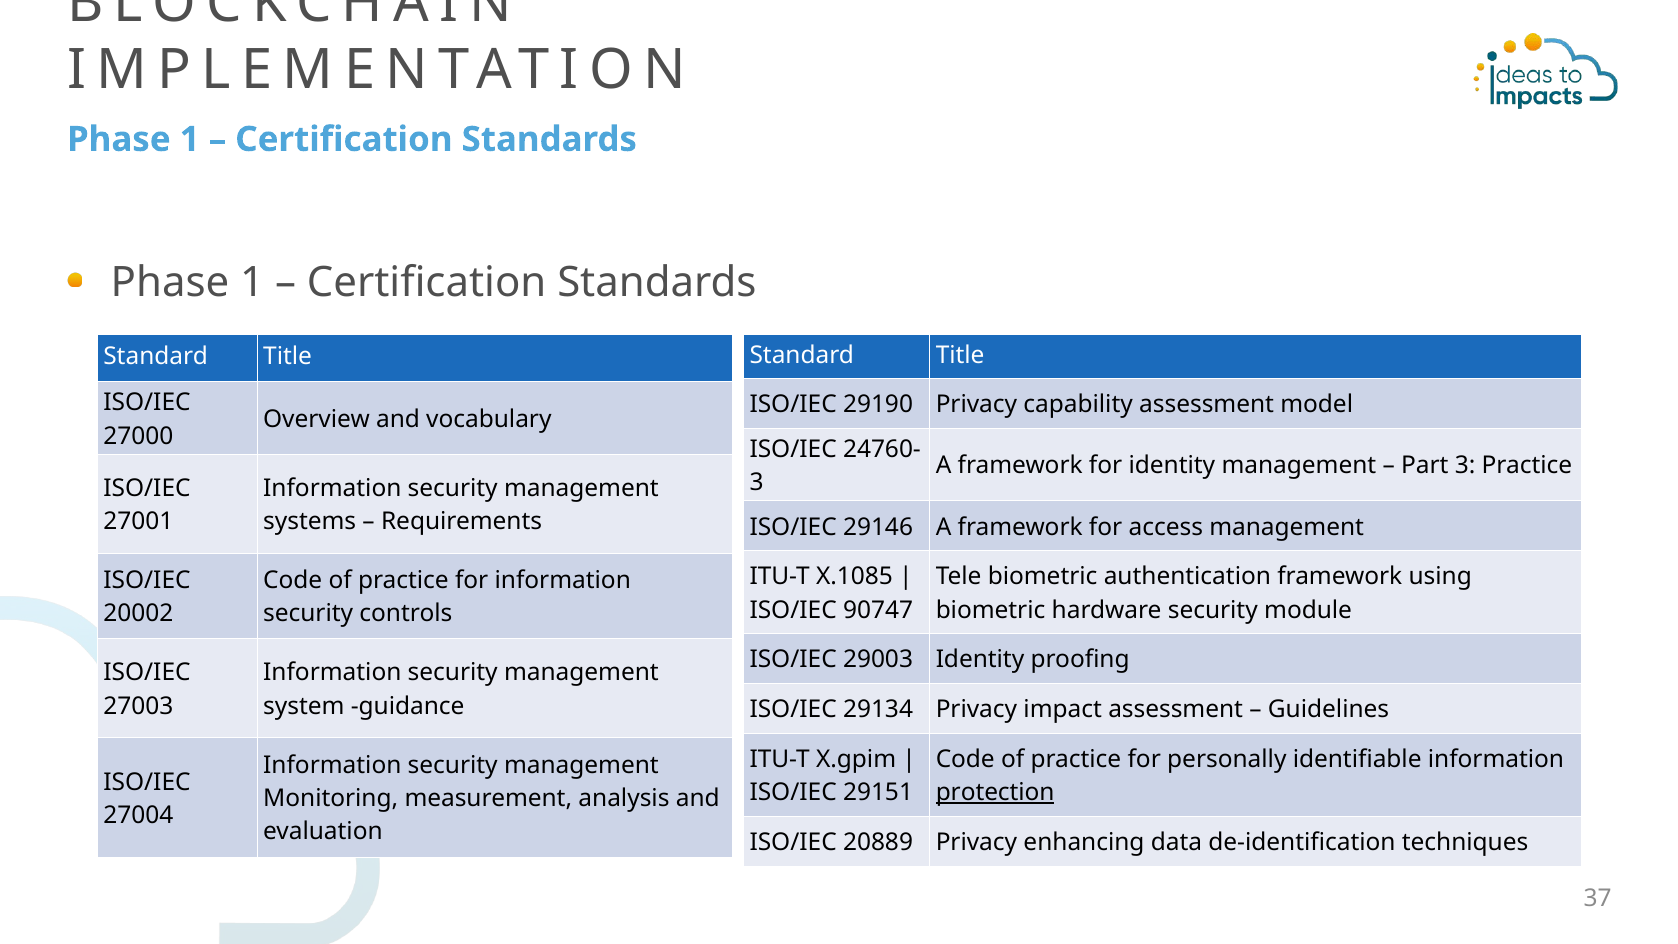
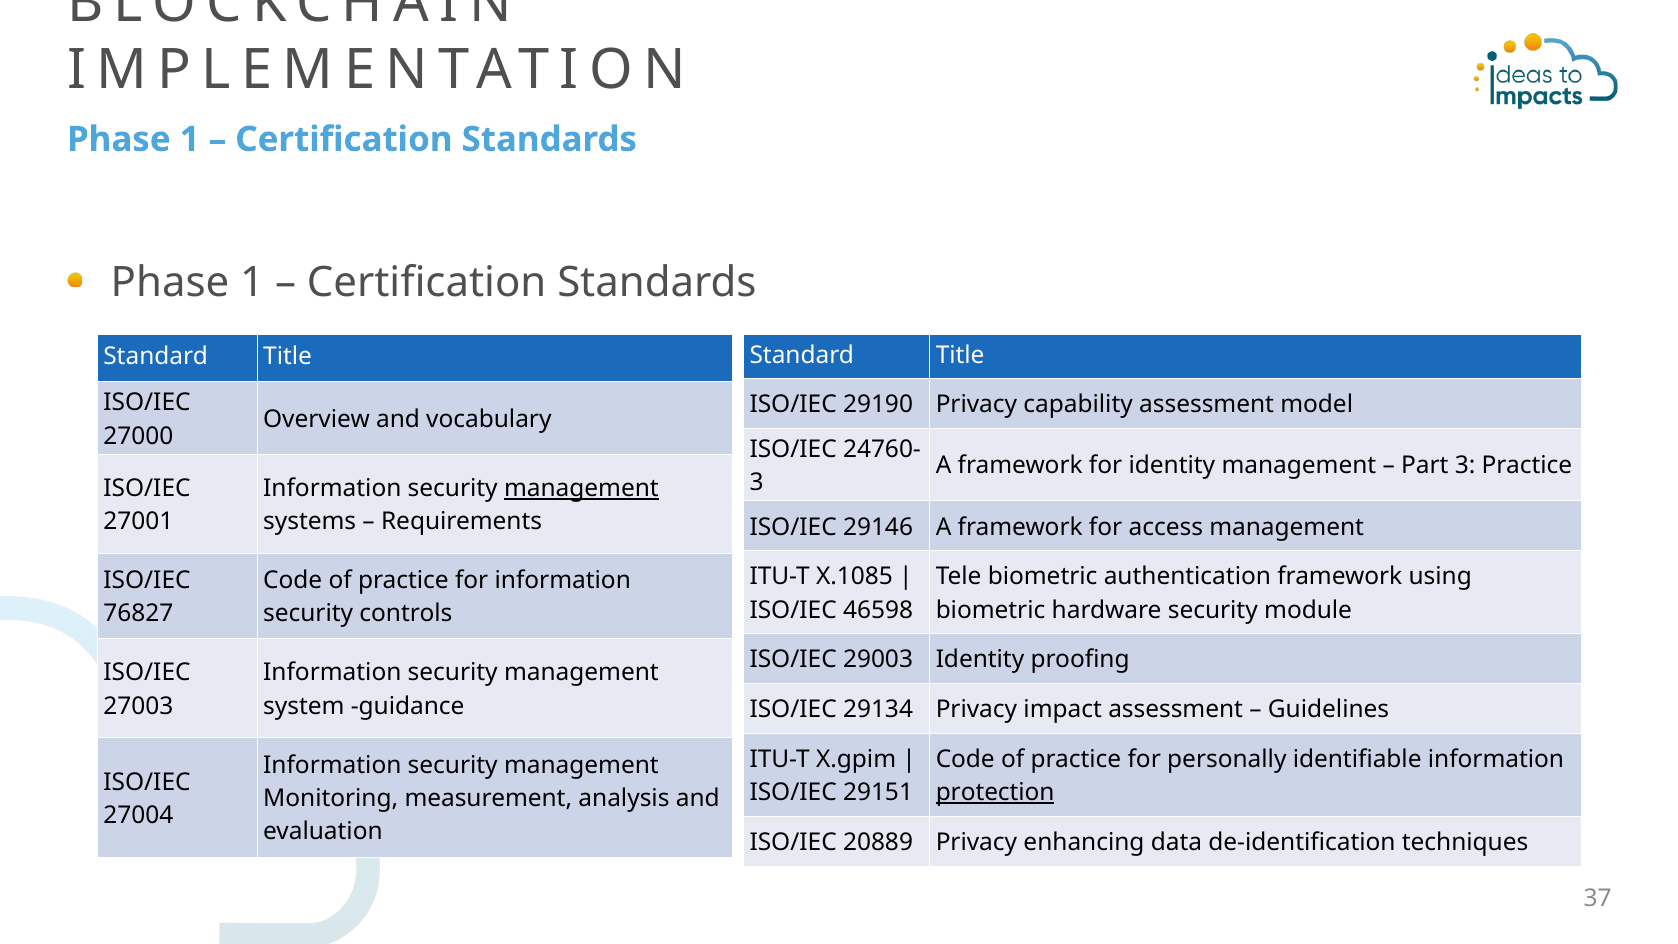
management at (581, 488) underline: none -> present
90747: 90747 -> 46598
20002: 20002 -> 76827
